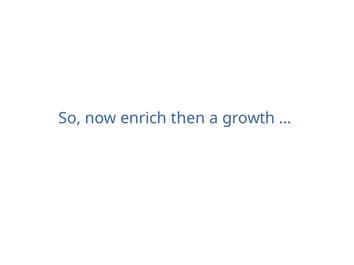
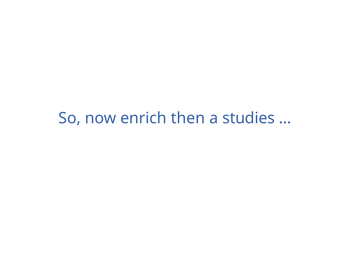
growth: growth -> studies
